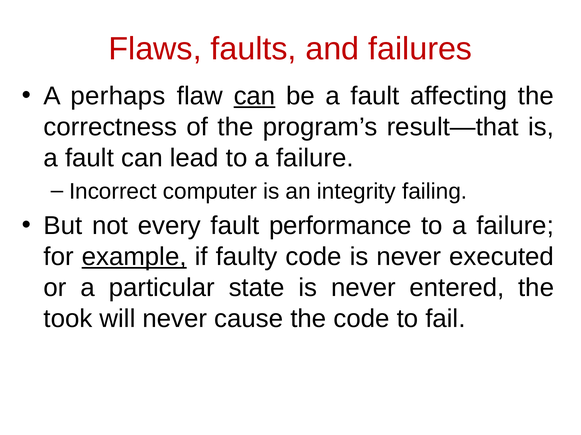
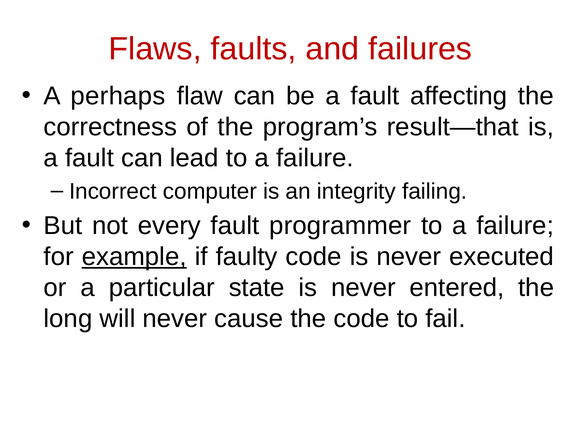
can at (254, 96) underline: present -> none
performance: performance -> programmer
took: took -> long
